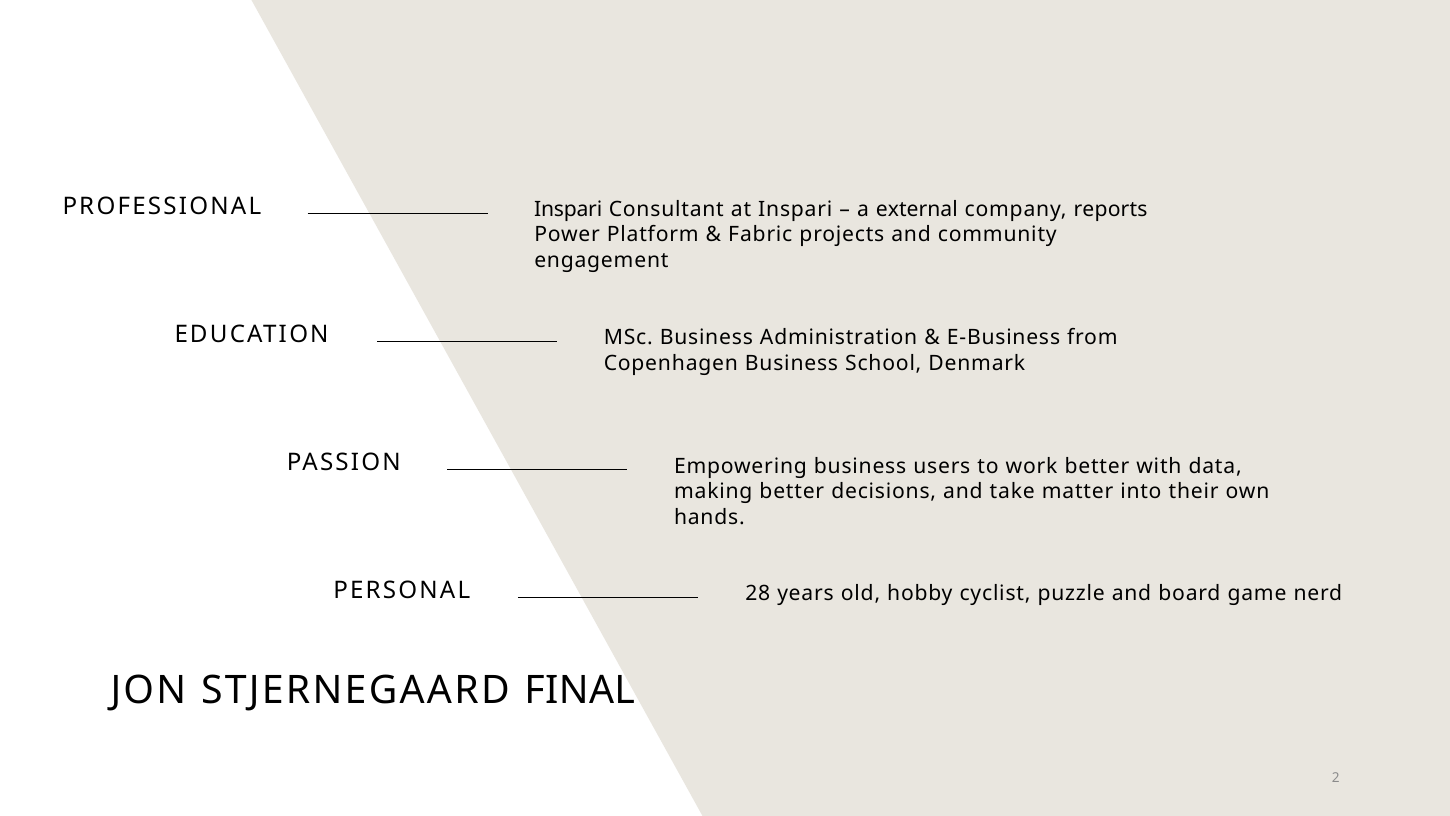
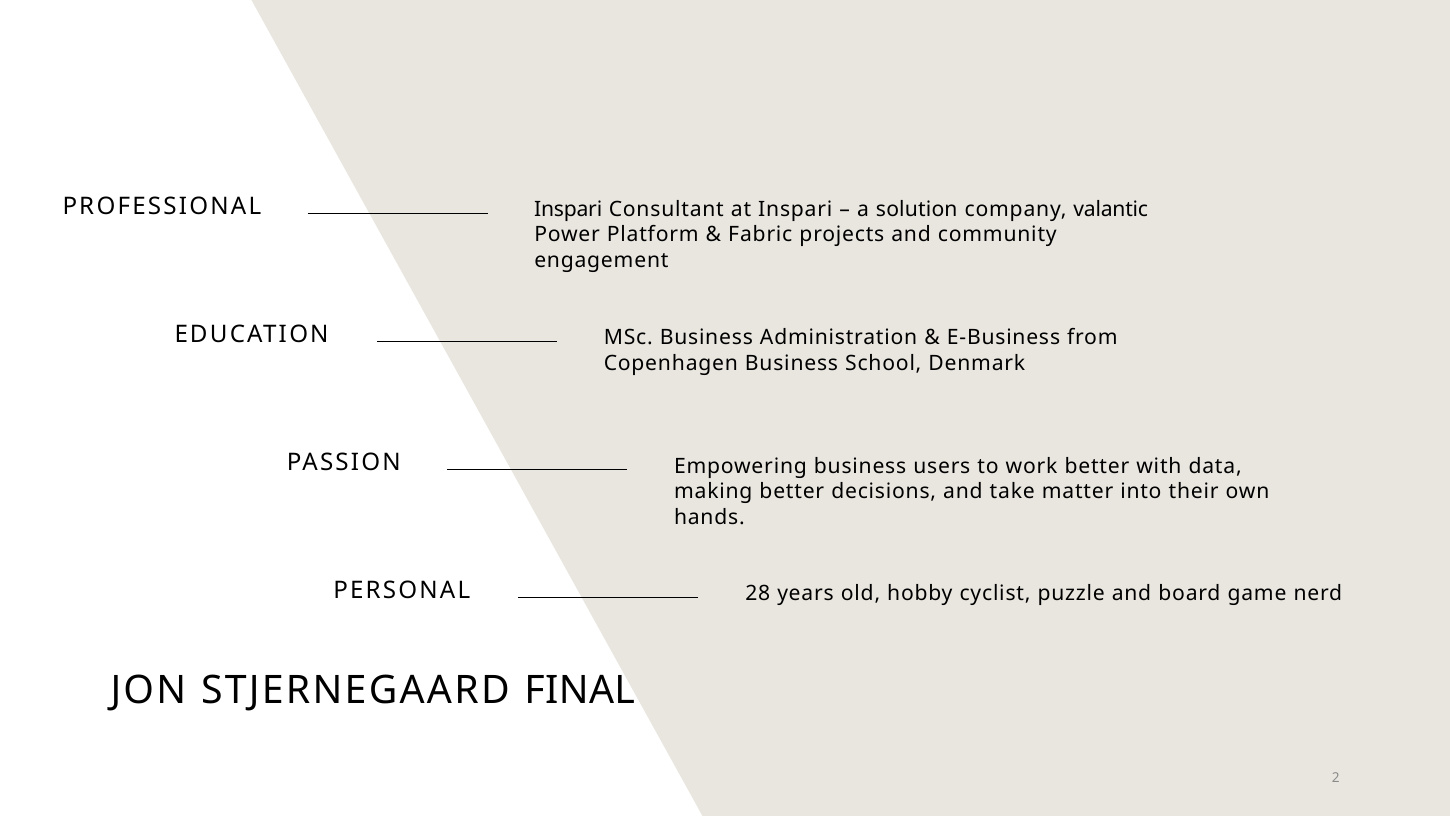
external: external -> solution
reports: reports -> valantic
